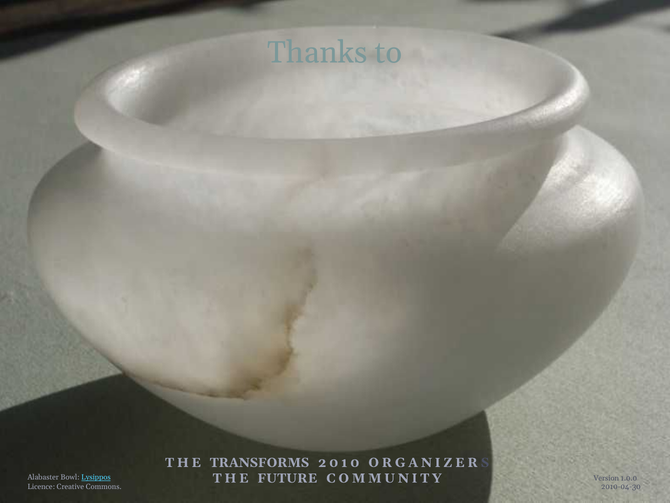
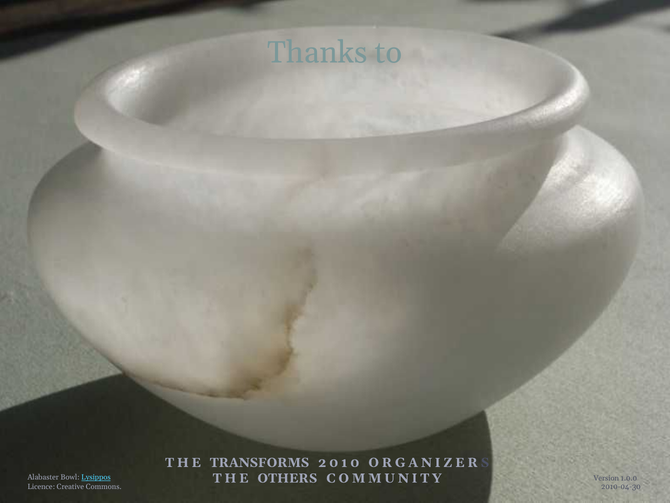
FUTURE: FUTURE -> OTHERS
